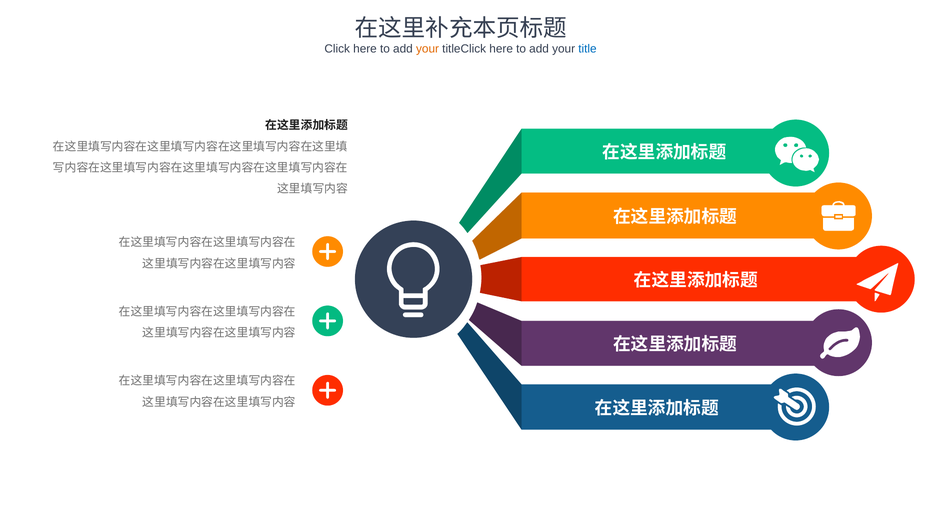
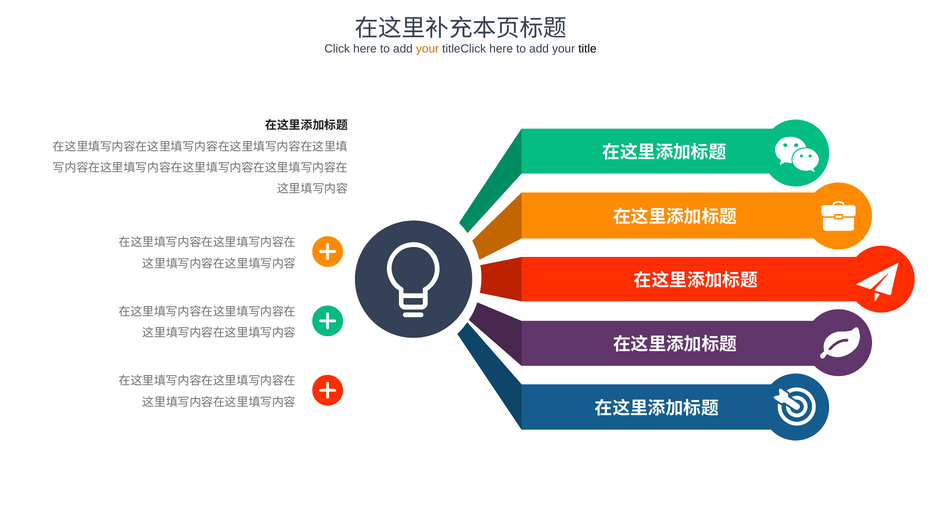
title colour: blue -> black
